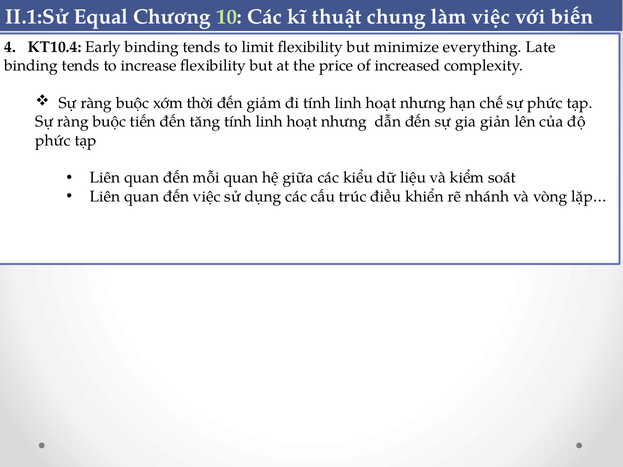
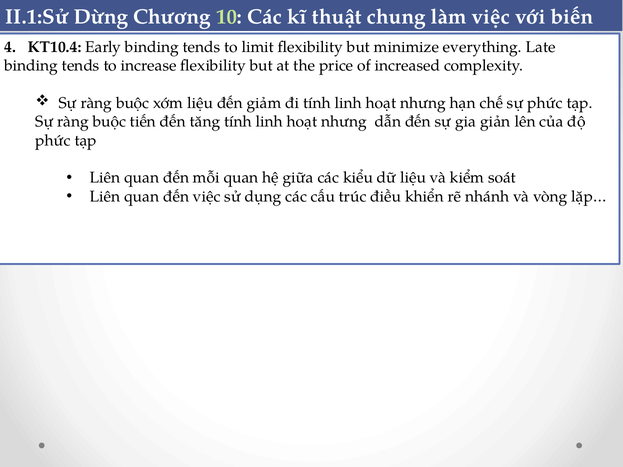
Equal: Equal -> Dừng
xớm thời: thời -> liệu
